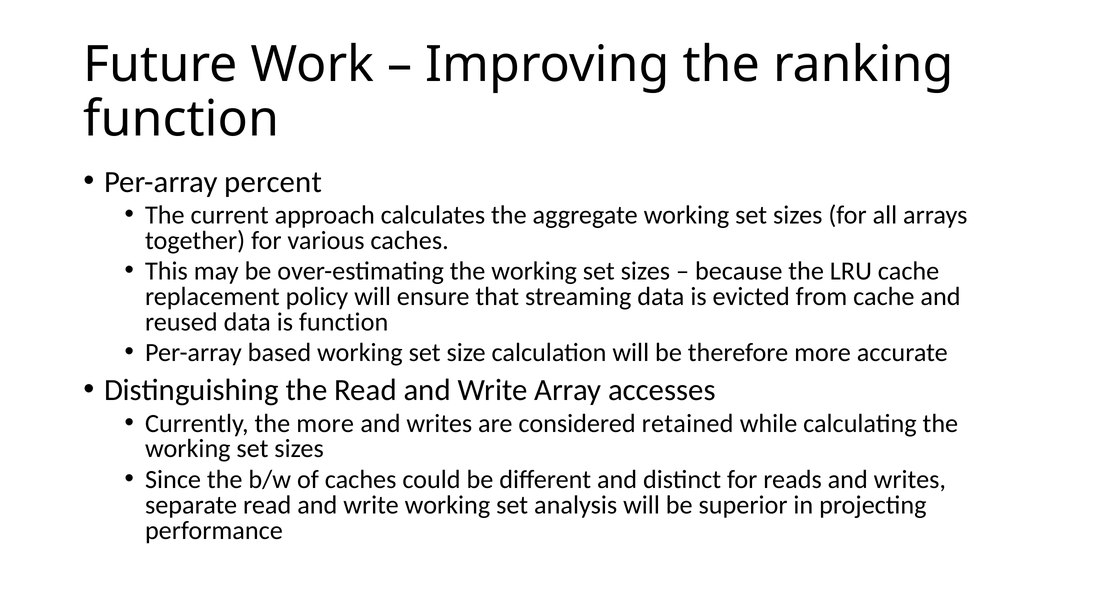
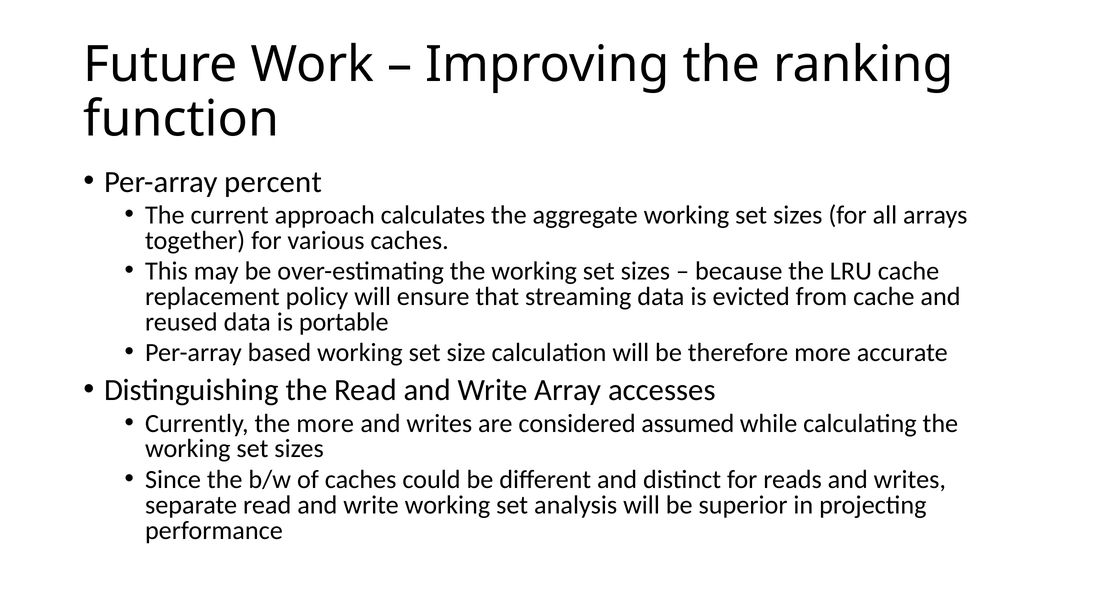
is function: function -> portable
retained: retained -> assumed
